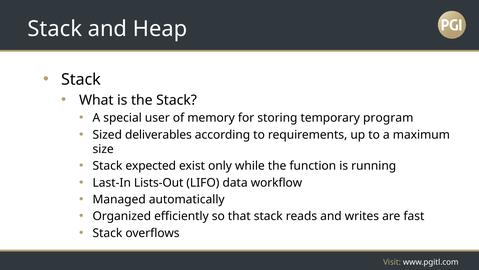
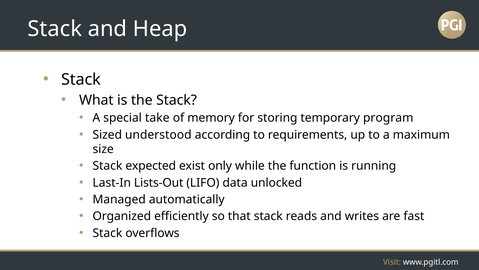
user: user -> take
deliverables: deliverables -> understood
workflow: workflow -> unlocked
